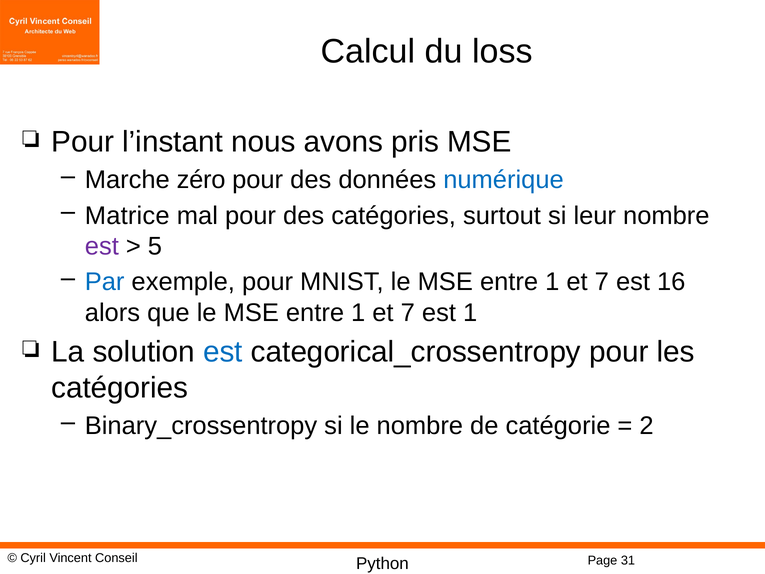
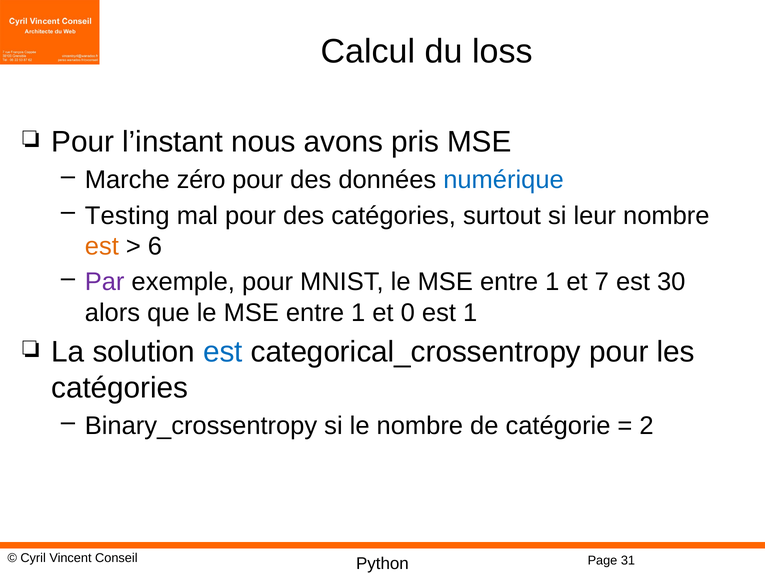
Matrice: Matrice -> Testing
est at (102, 246) colour: purple -> orange
5: 5 -> 6
Par colour: blue -> purple
16: 16 -> 30
7 at (408, 312): 7 -> 0
